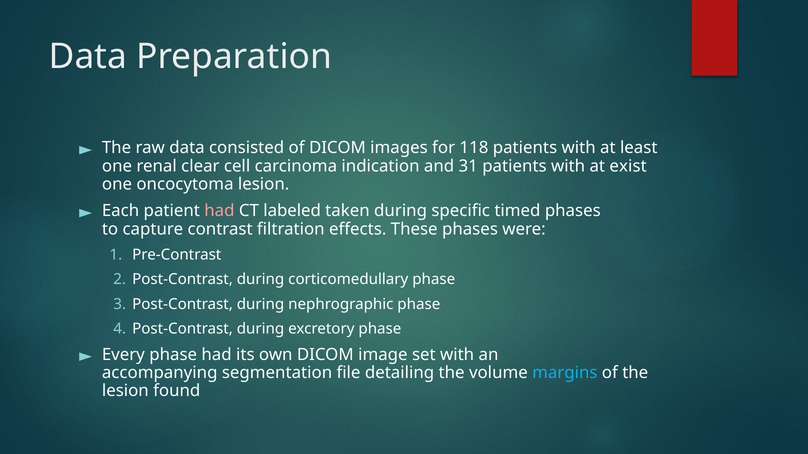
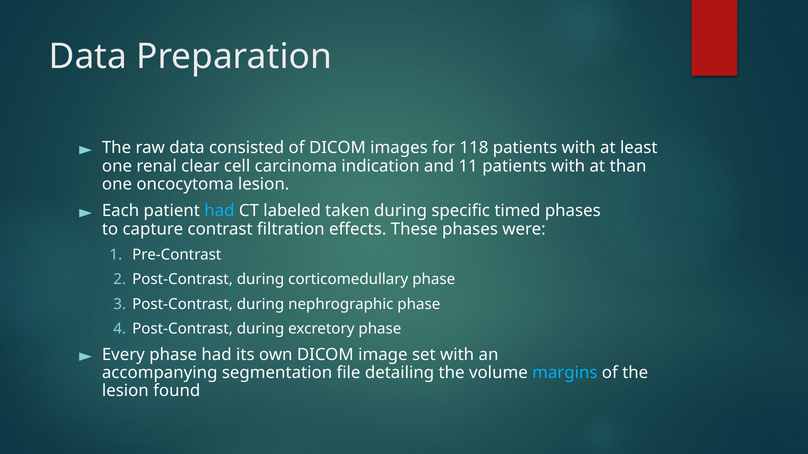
31: 31 -> 11
exist: exist -> than
had at (219, 211) colour: pink -> light blue
